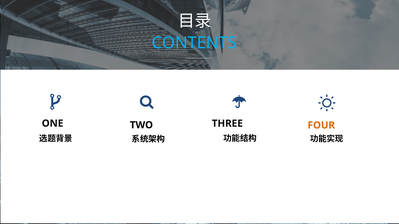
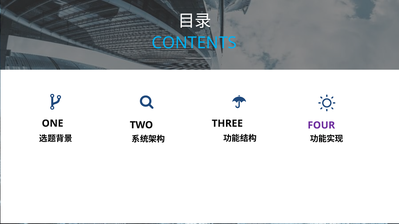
FOUR colour: orange -> purple
